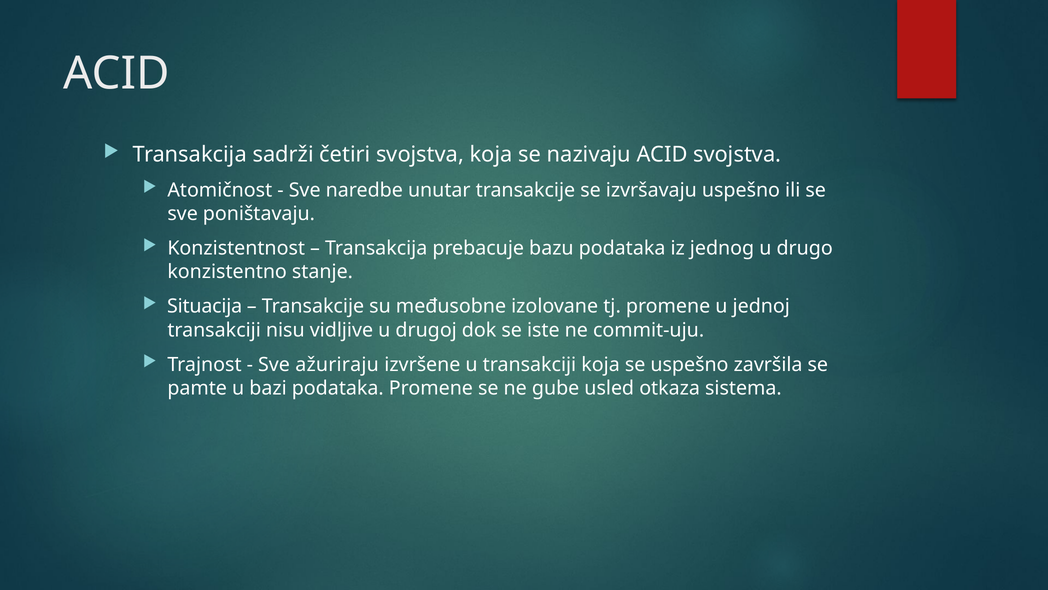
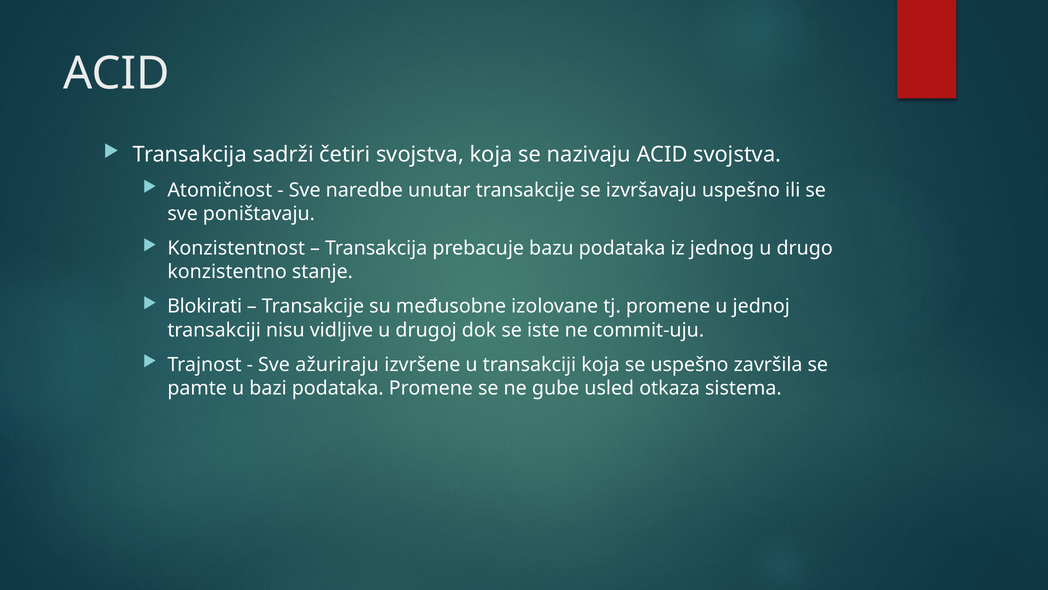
Situacija: Situacija -> Blokirati
